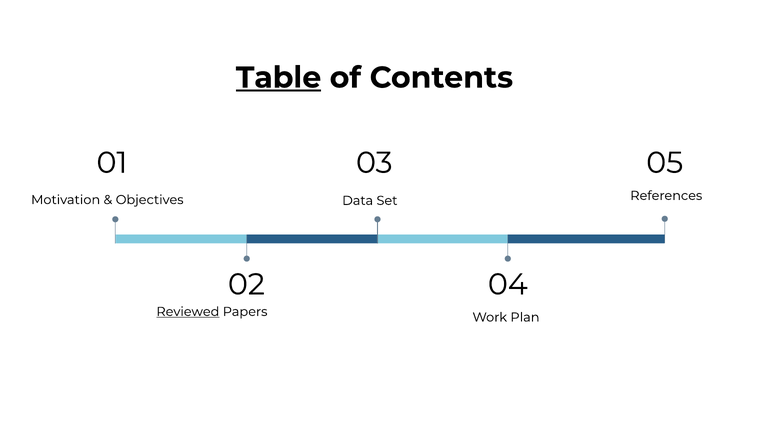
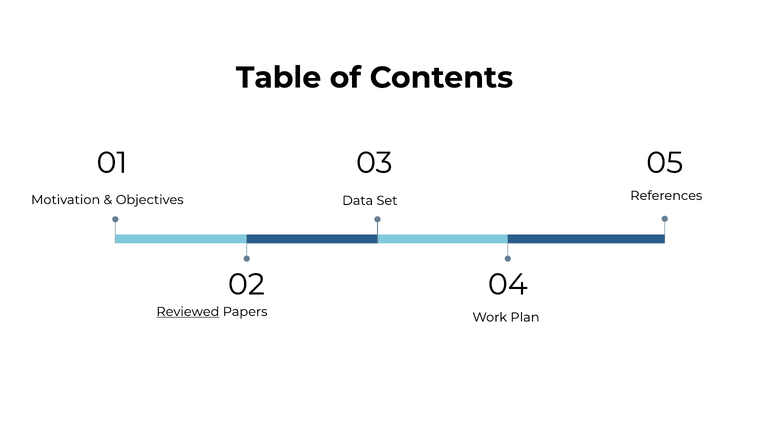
Table underline: present -> none
